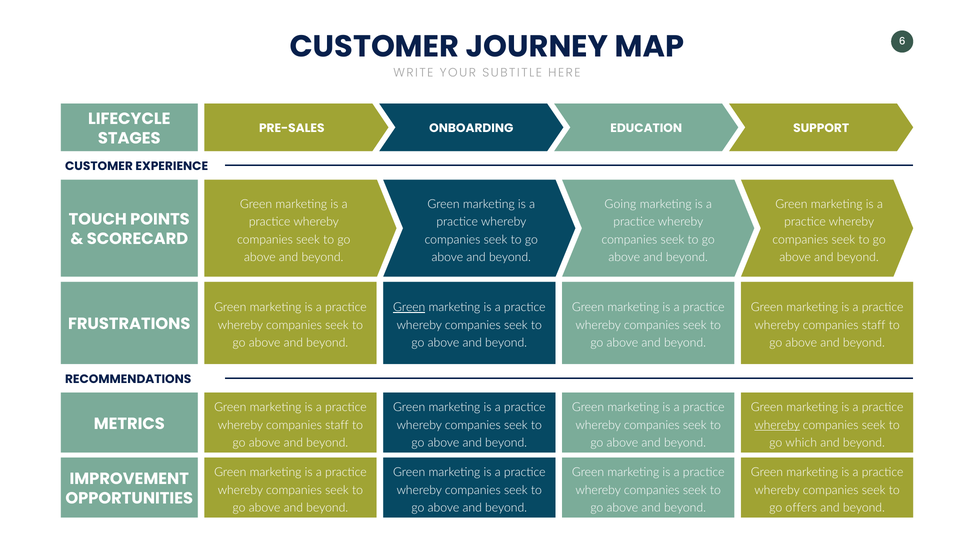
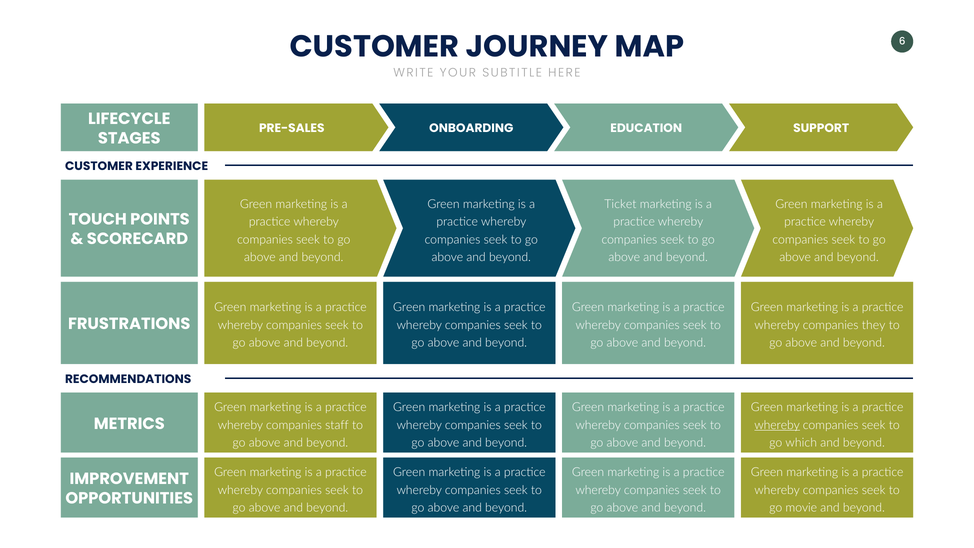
Going: Going -> Ticket
Green at (409, 307) underline: present -> none
staff at (874, 325): staff -> they
offers: offers -> movie
